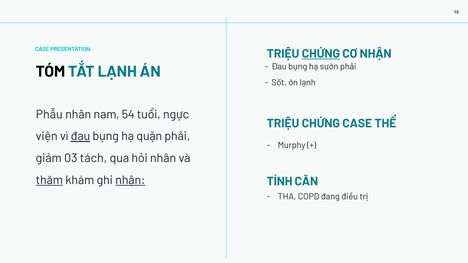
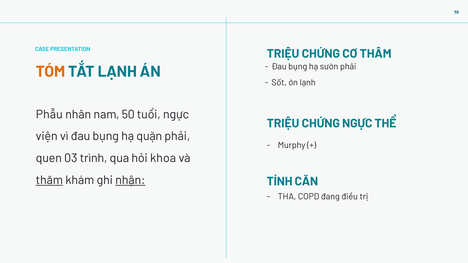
CHỨNG at (321, 54) underline: present -> none
CƠ NHẬN: NHẬN -> THÂM
TÓM colour: black -> orange
54: 54 -> 50
CHỨNG CASE: CASE -> NGỰC
đau at (80, 136) underline: present -> none
giảm: giảm -> quen
tách: tách -> trình
hỏi nhân: nhân -> khoa
